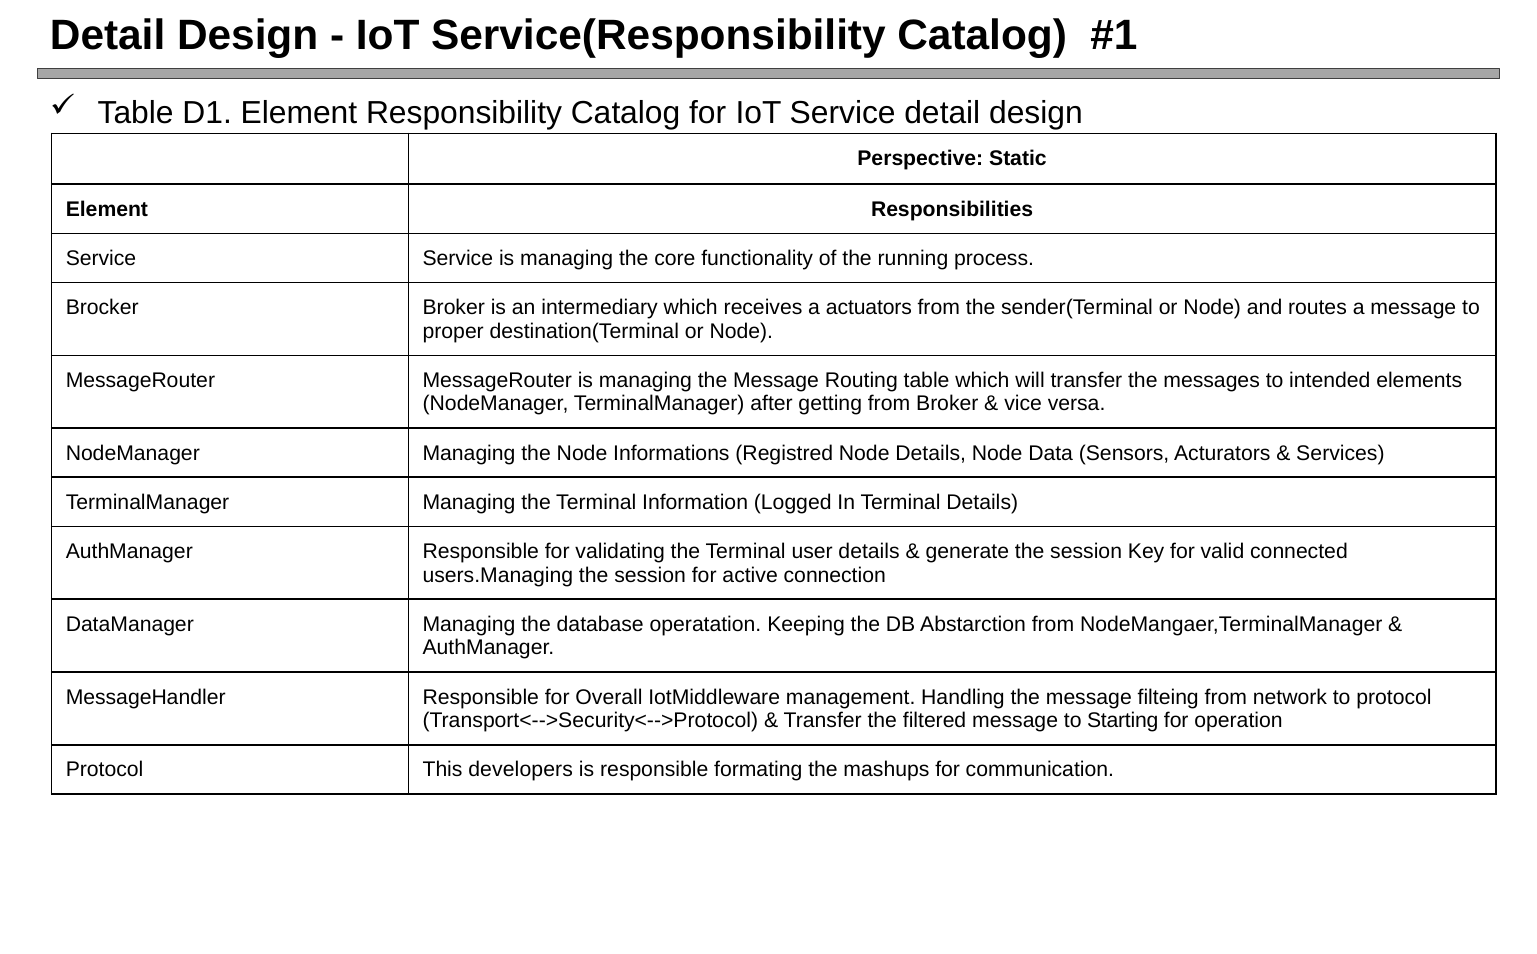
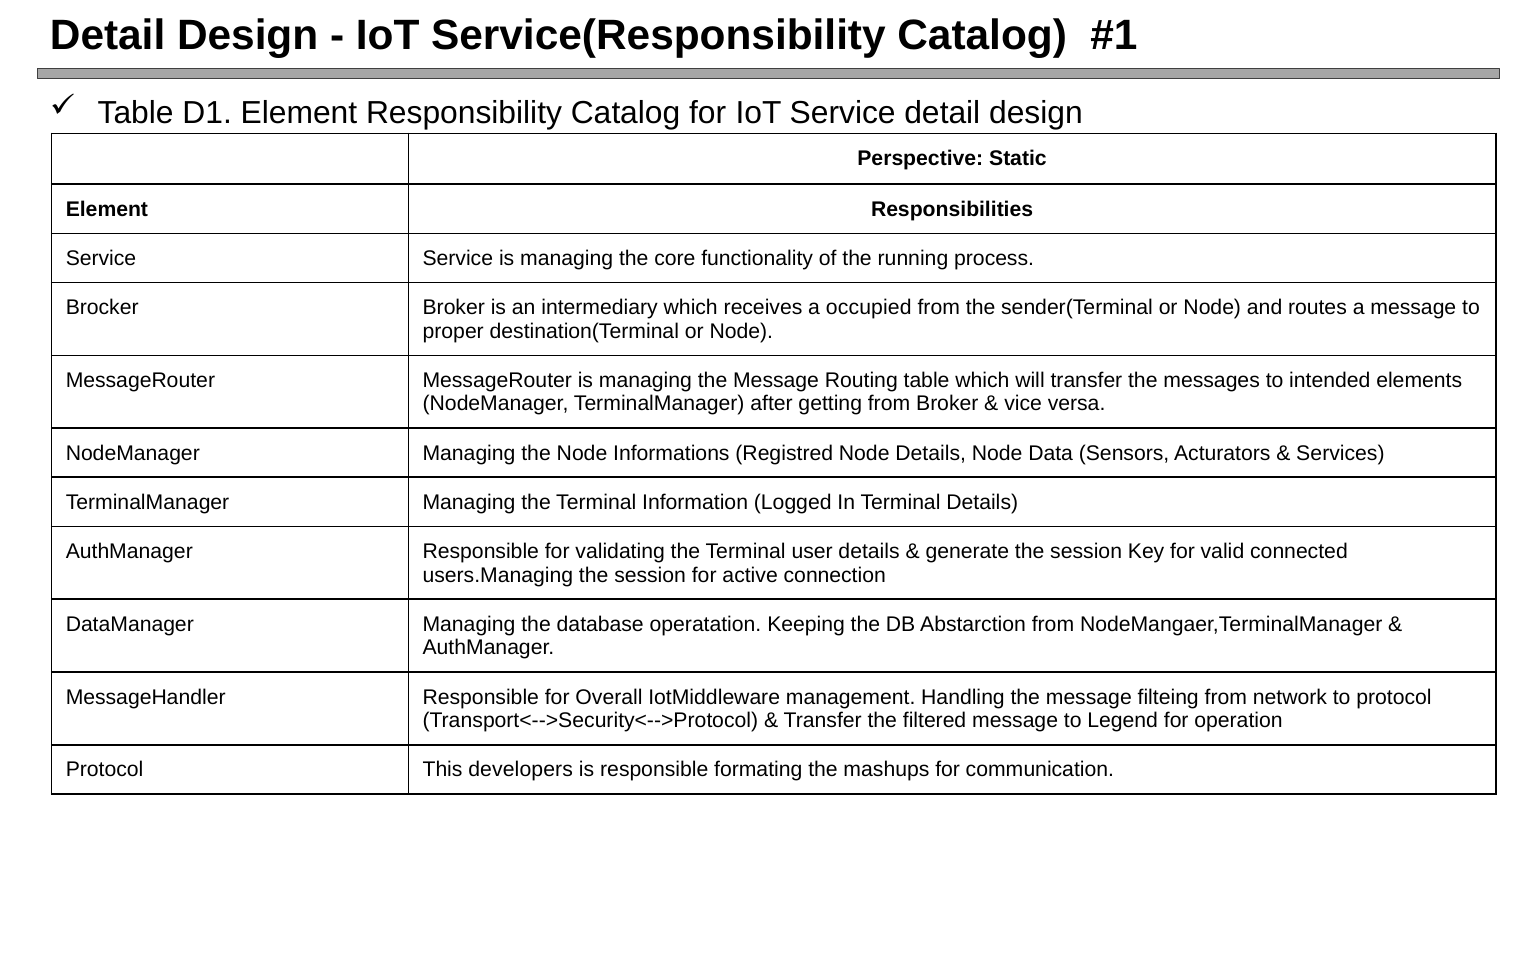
actuators: actuators -> occupied
Starting: Starting -> Legend
